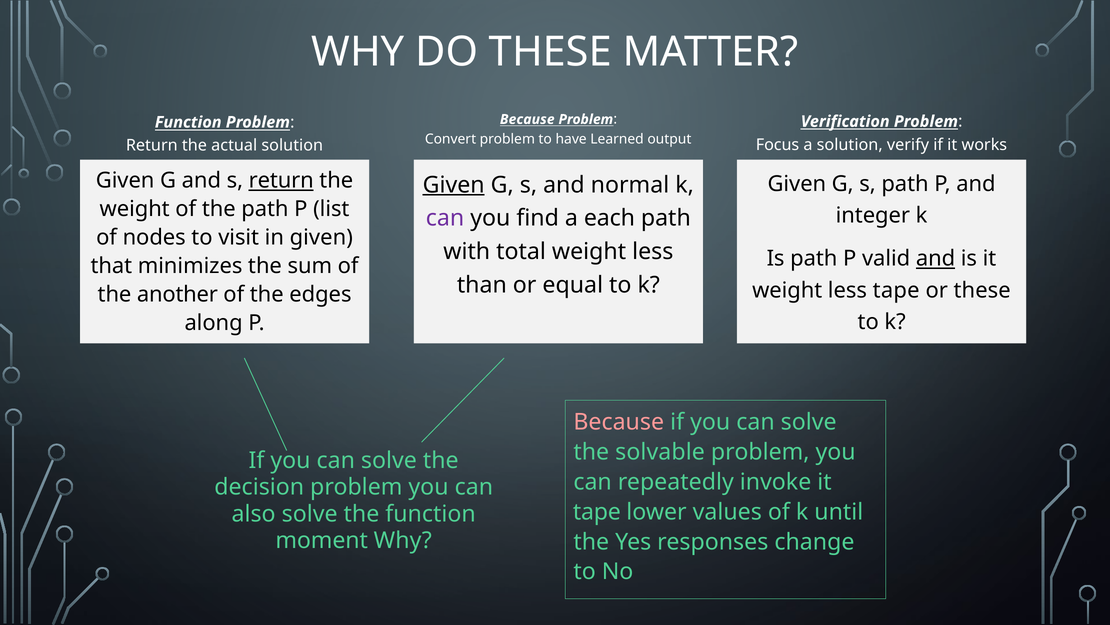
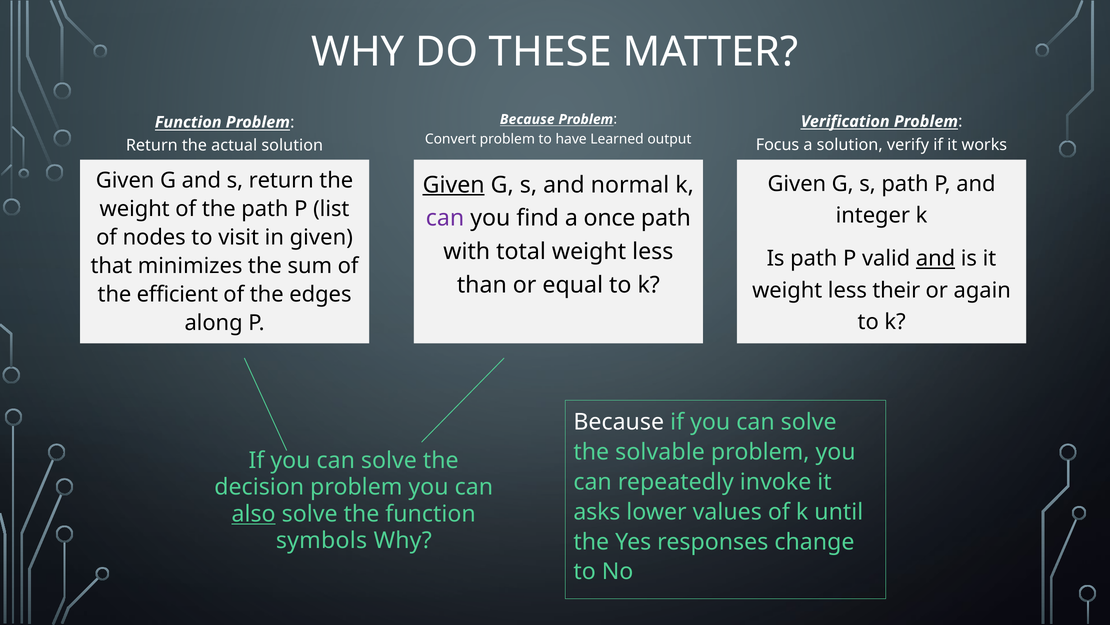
return at (281, 181) underline: present -> none
each: each -> once
less tape: tape -> their
or these: these -> again
another: another -> efficient
Because at (619, 421) colour: pink -> white
tape at (597, 511): tape -> asks
also underline: none -> present
moment: moment -> symbols
